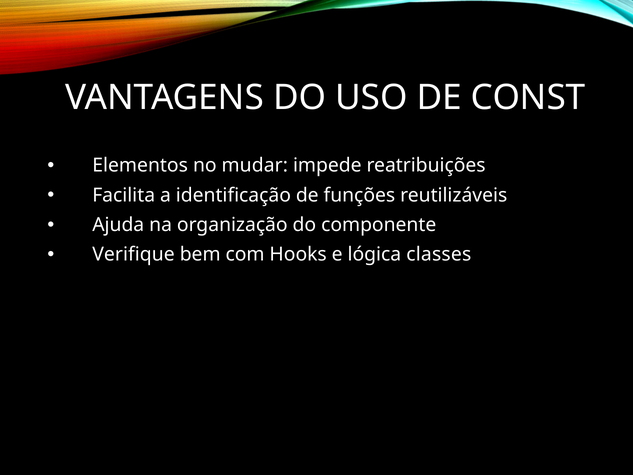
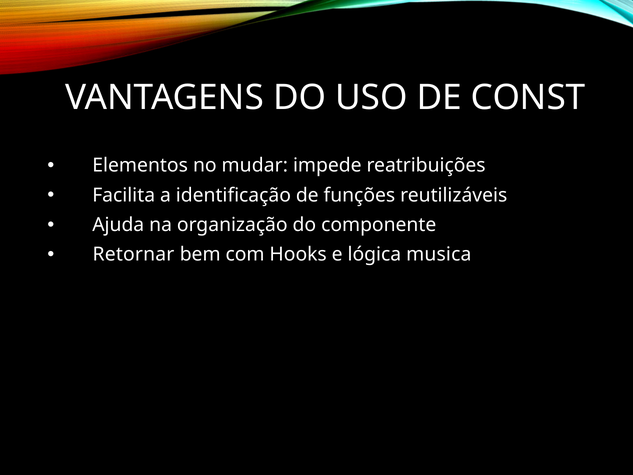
Verifique: Verifique -> Retornar
classes: classes -> musica
